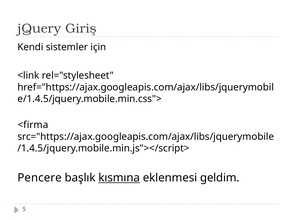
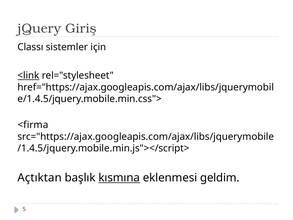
Kendi: Kendi -> Classı
<link underline: none -> present
Pencere: Pencere -> Açtıktan
